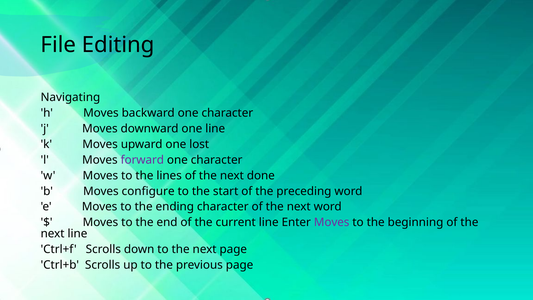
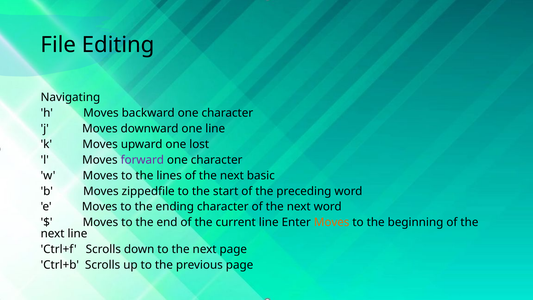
done: done -> basic
configure: configure -> zippedfile
Moves at (332, 222) colour: purple -> orange
